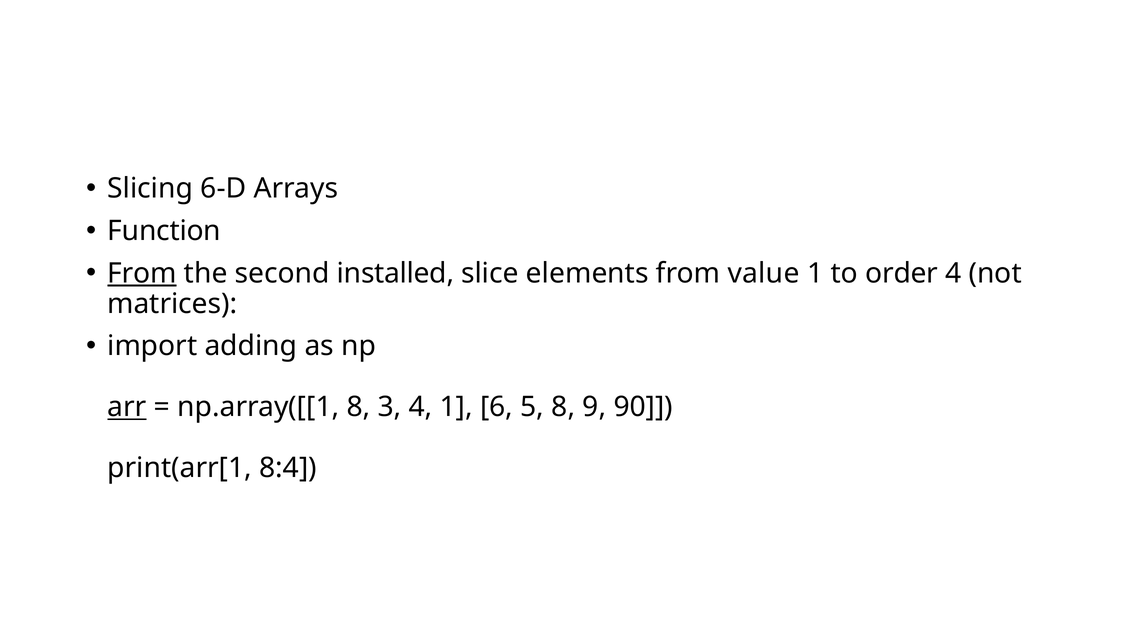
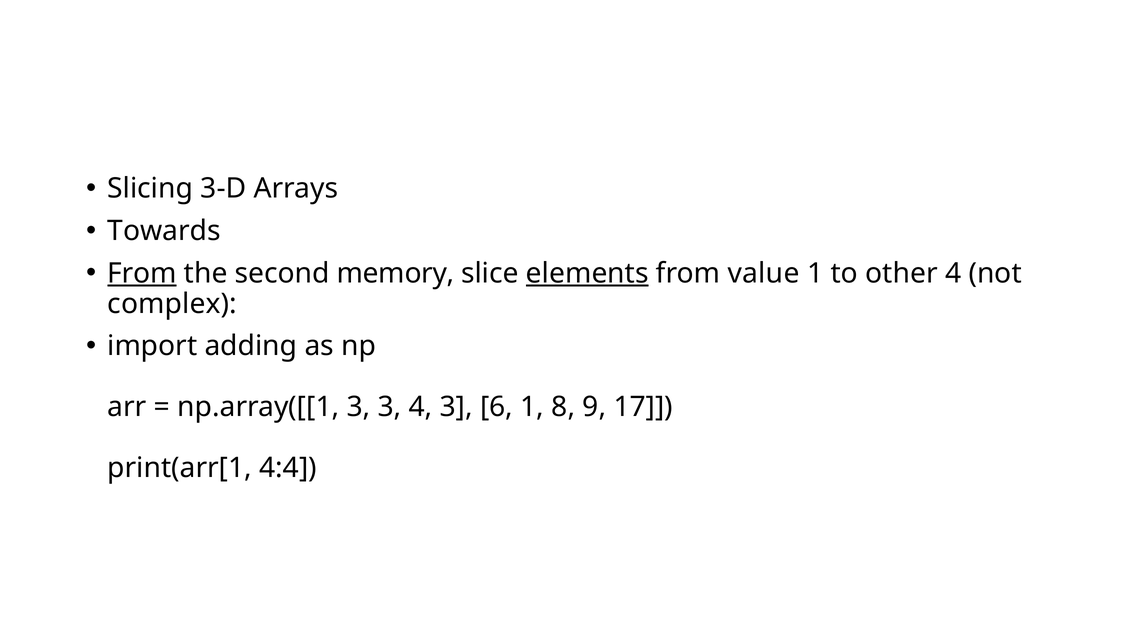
6-D: 6-D -> 3-D
Function: Function -> Towards
installed: installed -> memory
elements underline: none -> present
order: order -> other
matrices: matrices -> complex
arr underline: present -> none
np.array([[1 8: 8 -> 3
4 1: 1 -> 3
6 5: 5 -> 1
90: 90 -> 17
8:4: 8:4 -> 4:4
